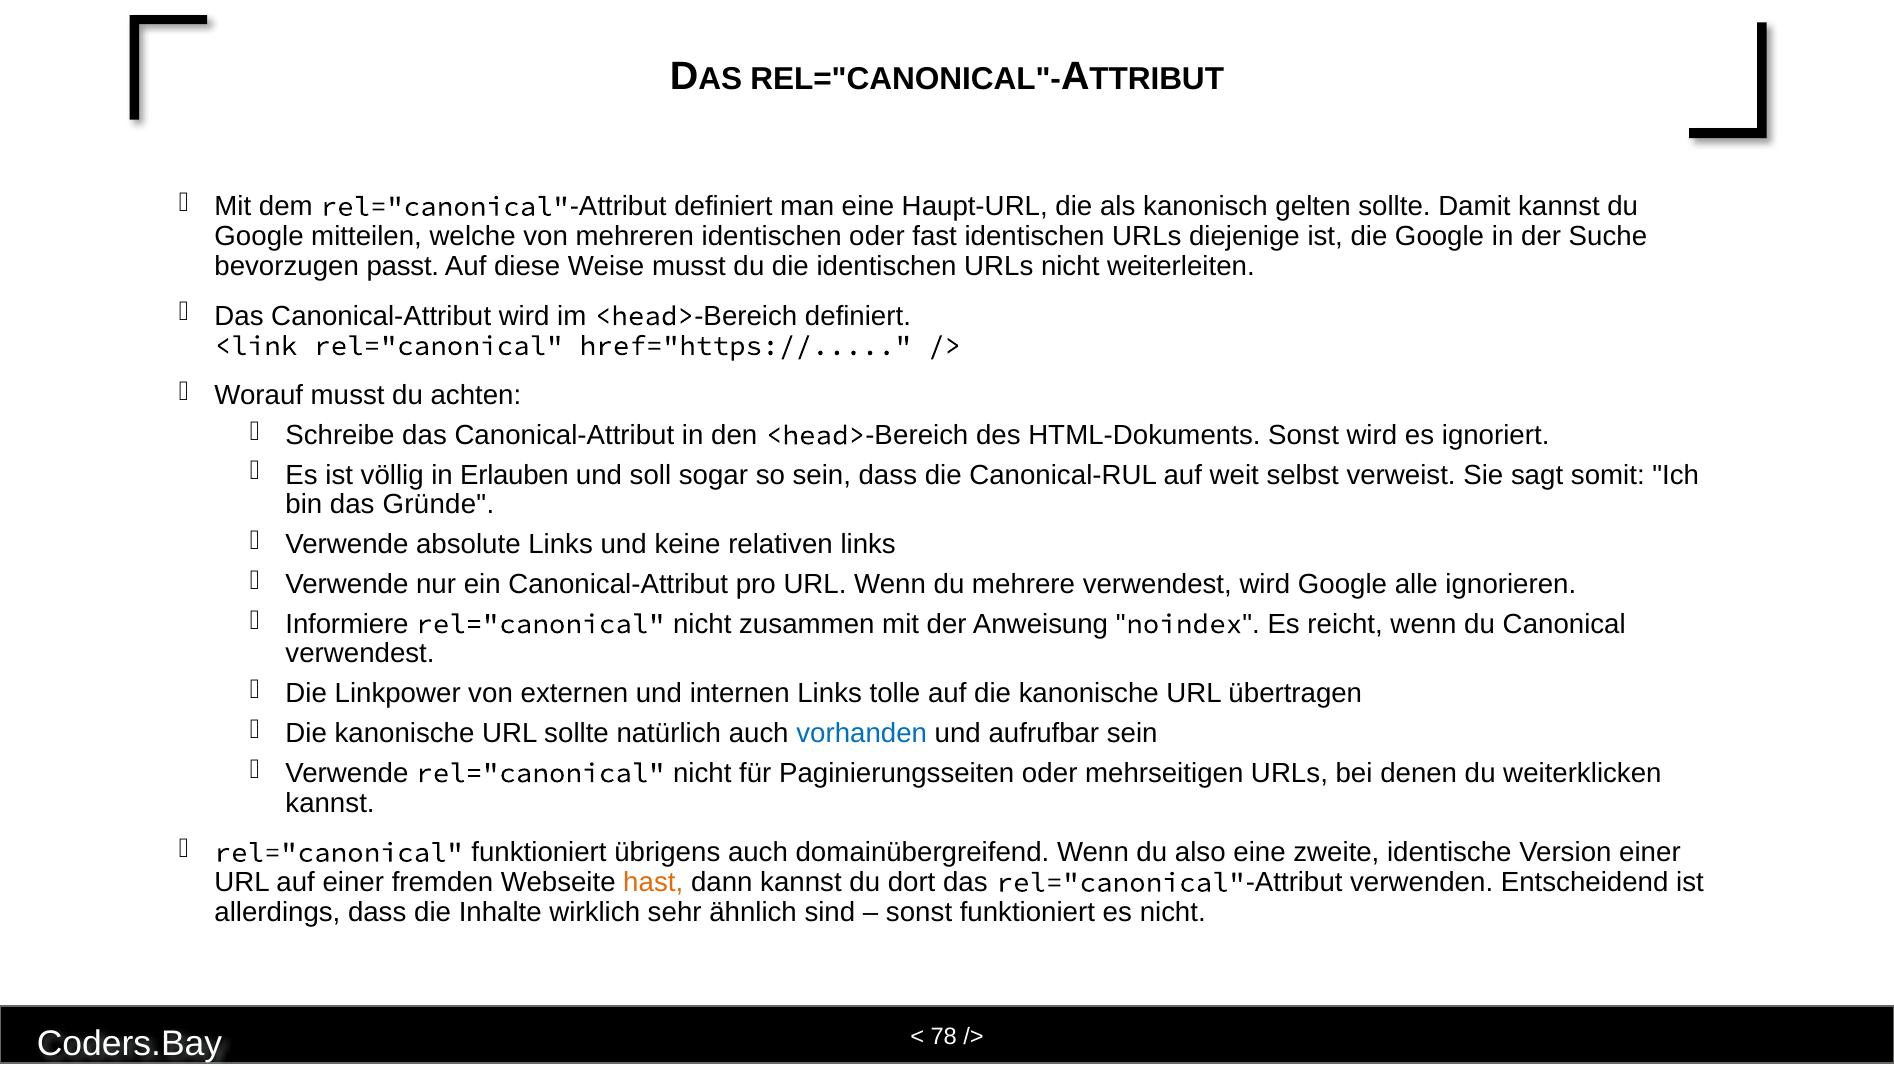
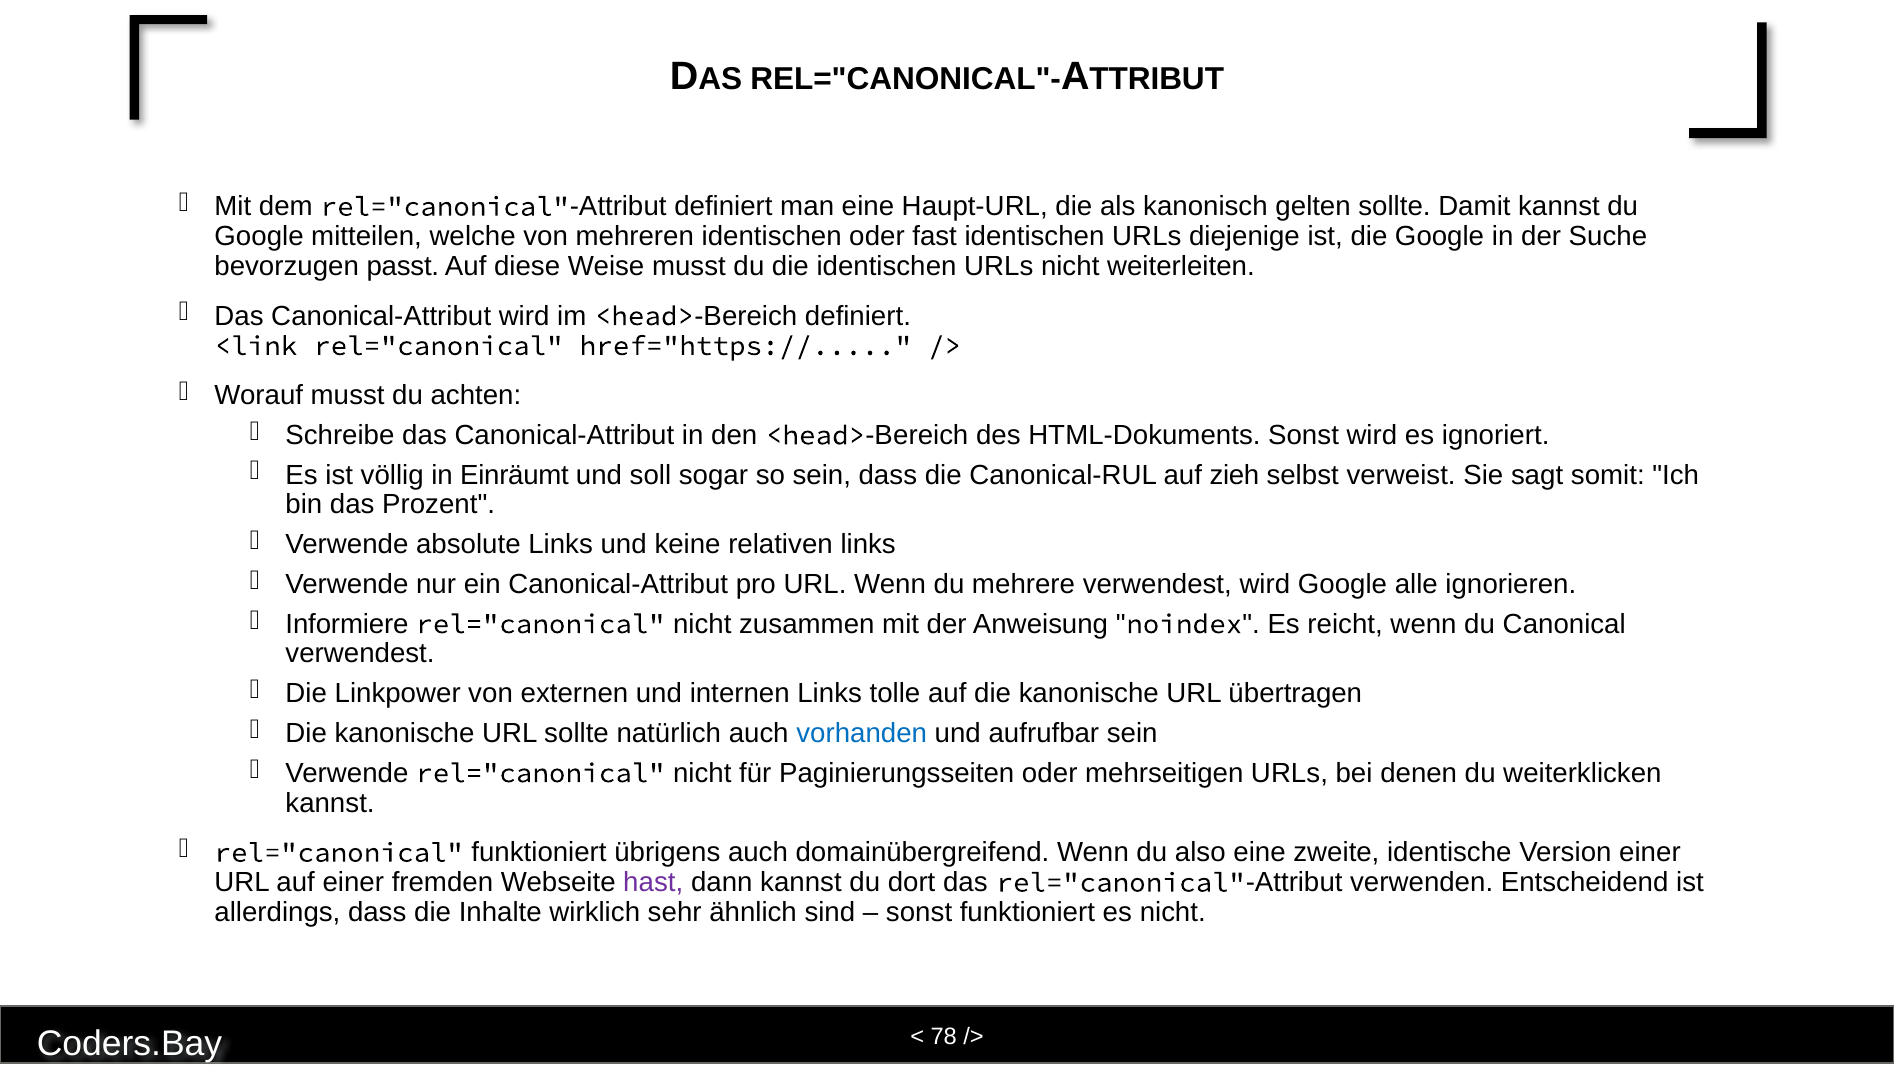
Erlauben: Erlauben -> Einräumt
weit: weit -> zieh
Gründe: Gründe -> Prozent
hast colour: orange -> purple
